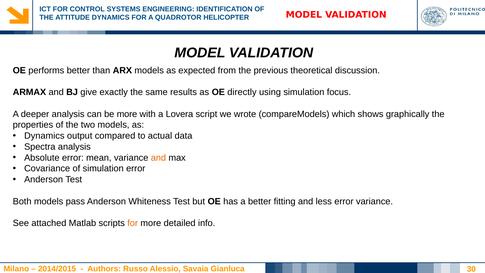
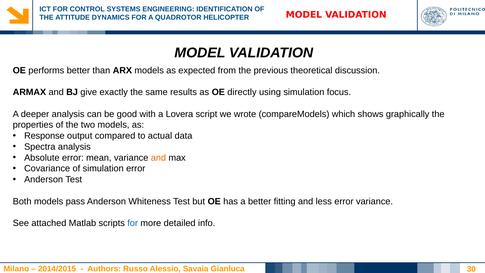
be more: more -> good
Dynamics at (44, 136): Dynamics -> Response
for at (133, 223) colour: orange -> blue
